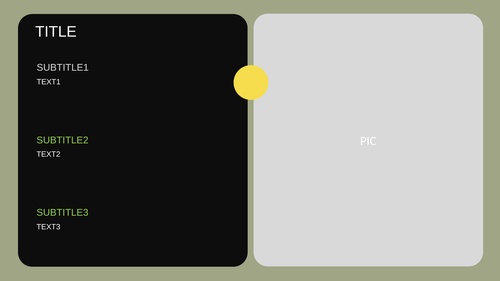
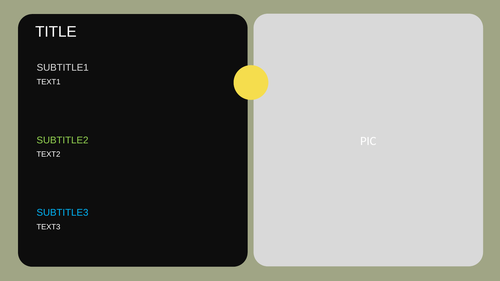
SUBTITLE3 colour: light green -> light blue
